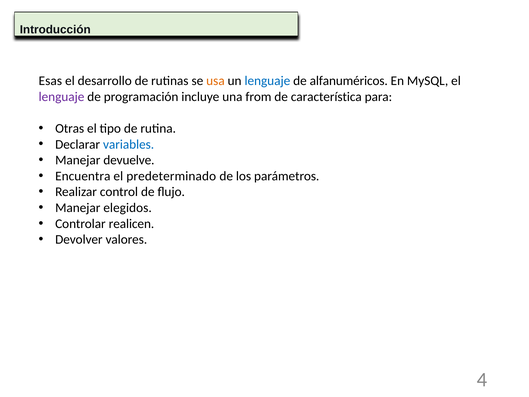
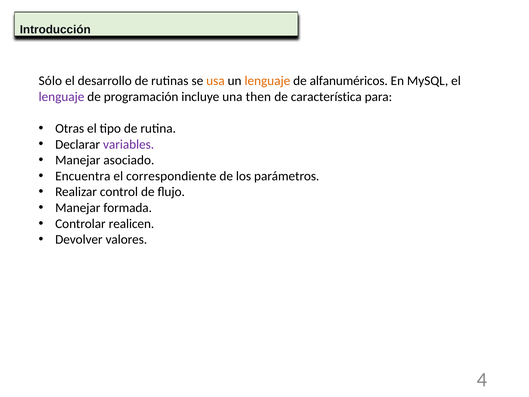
Esas: Esas -> Sólo
lenguaje at (267, 81) colour: blue -> orange
from: from -> then
variables colour: blue -> purple
devuelve: devuelve -> asociado
predeterminado: predeterminado -> correspondiente
elegidos: elegidos -> formada
